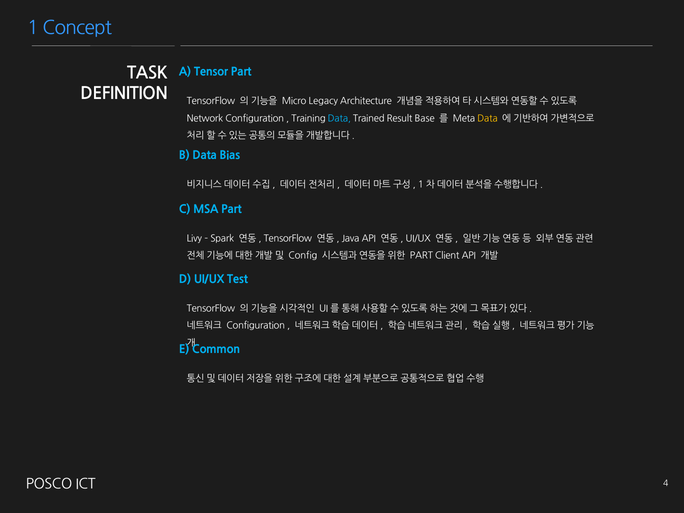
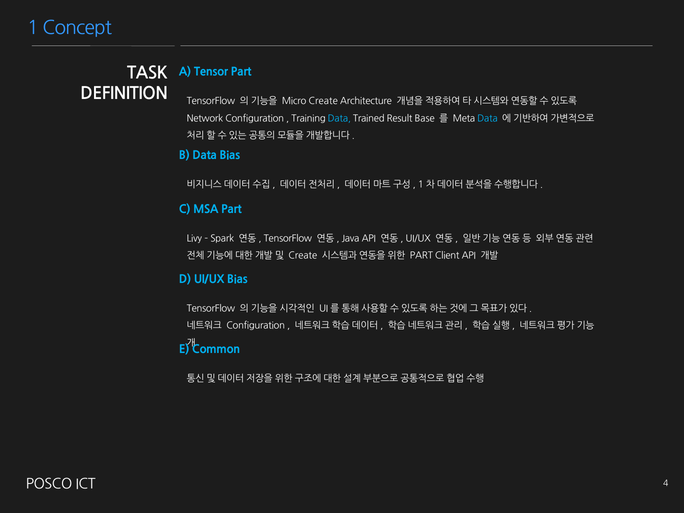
Micro Legacy: Legacy -> Create
Data at (488, 118) colour: yellow -> light blue
Config at (303, 256): Config -> Create
UI/UX Test: Test -> Bias
